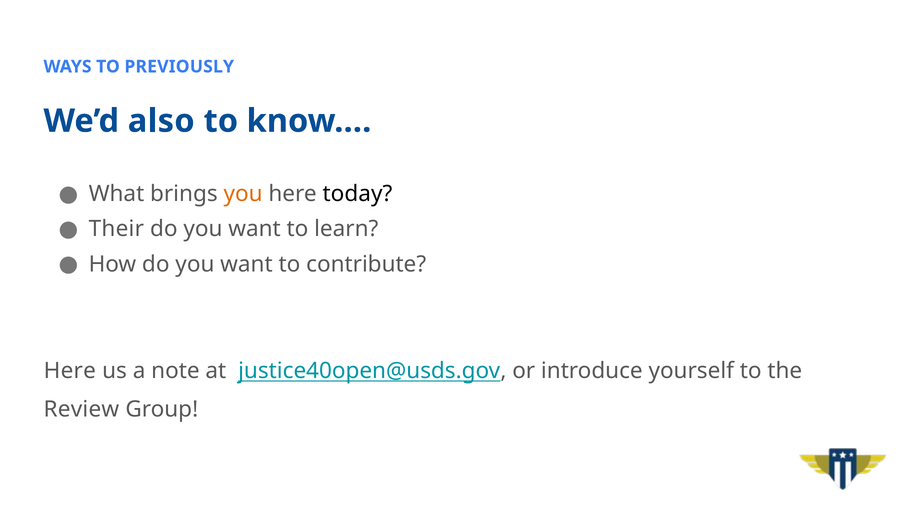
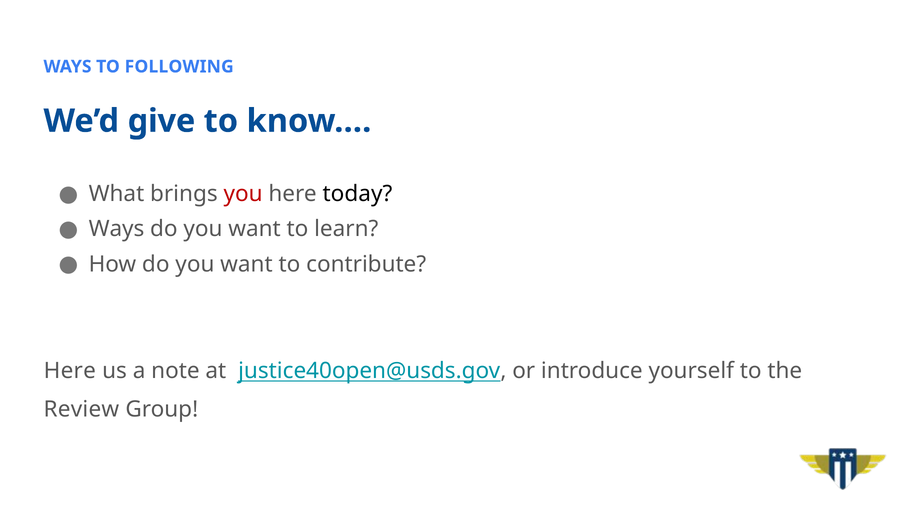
PREVIOUSLY: PREVIOUSLY -> FOLLOWING
also: also -> give
you at (243, 194) colour: orange -> red
Their at (116, 229): Their -> Ways
